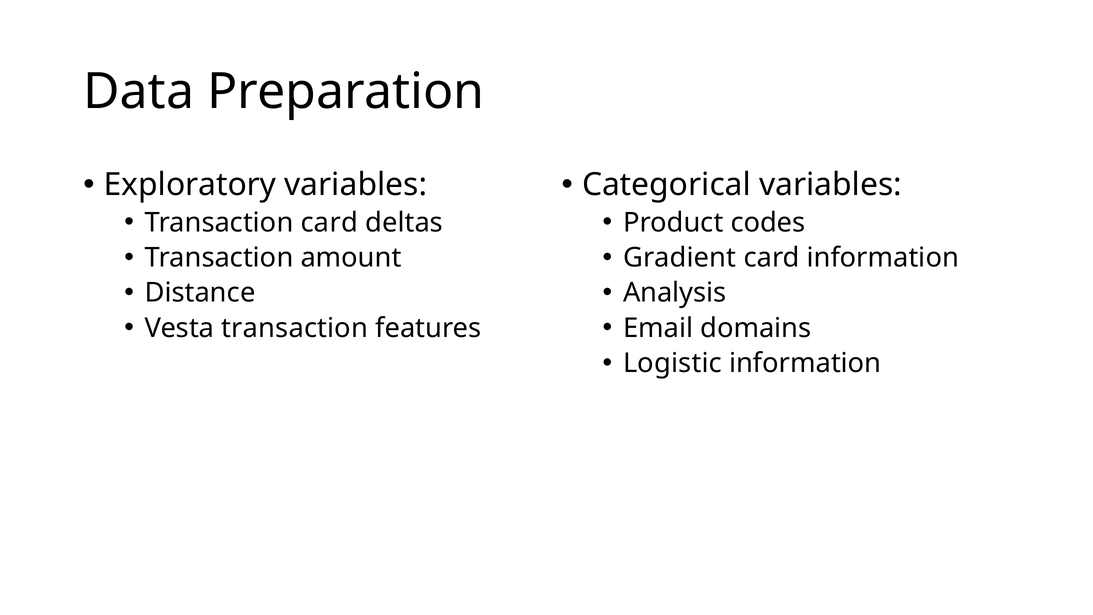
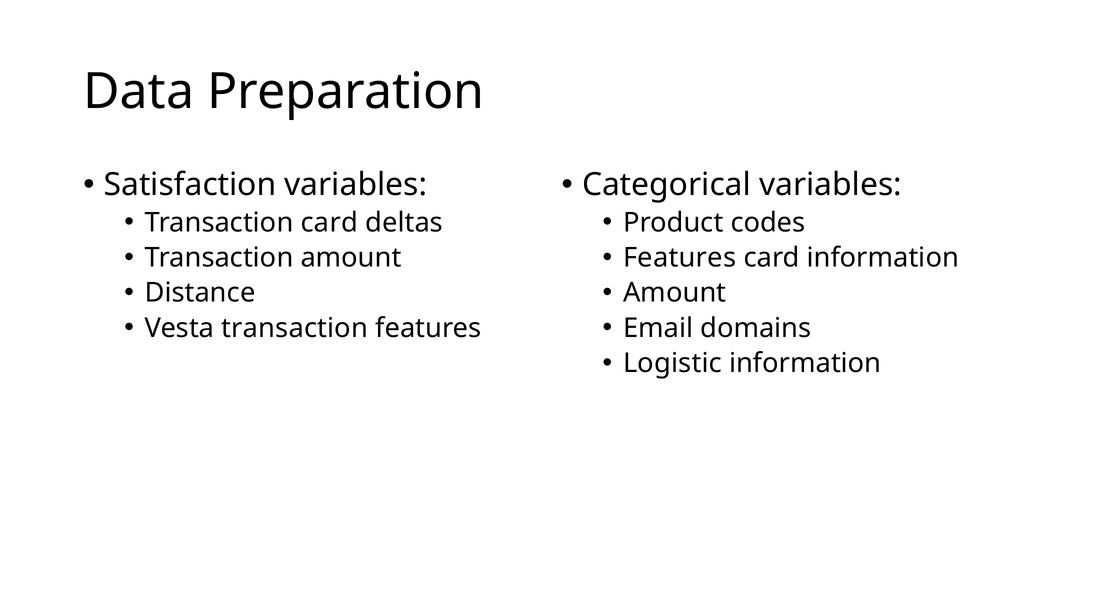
Exploratory: Exploratory -> Satisfaction
Gradient at (680, 258): Gradient -> Features
Analysis at (675, 293): Analysis -> Amount
